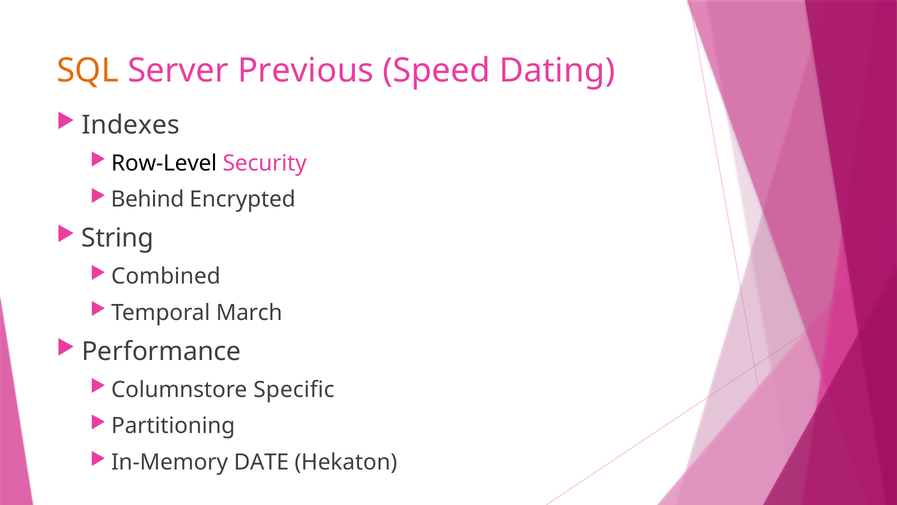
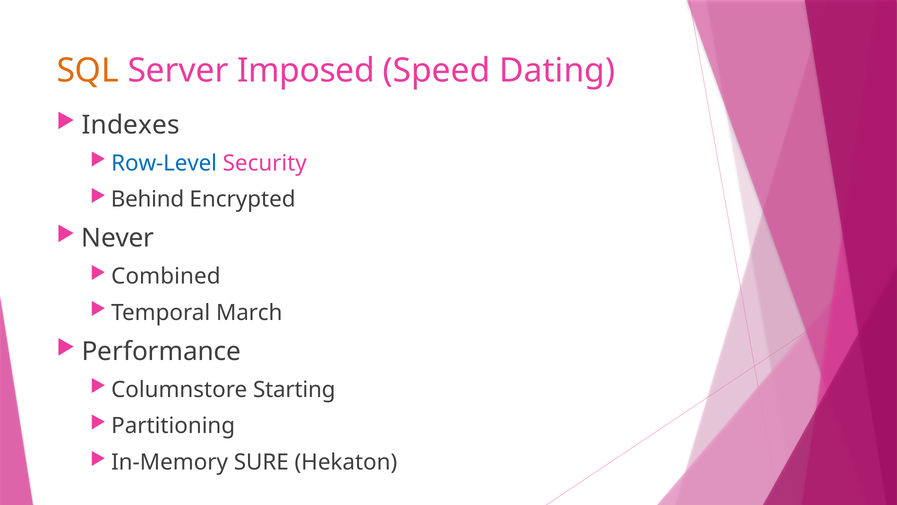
Previous: Previous -> Imposed
Row-Level colour: black -> blue
String: String -> Never
Specific: Specific -> Starting
DATE: DATE -> SURE
